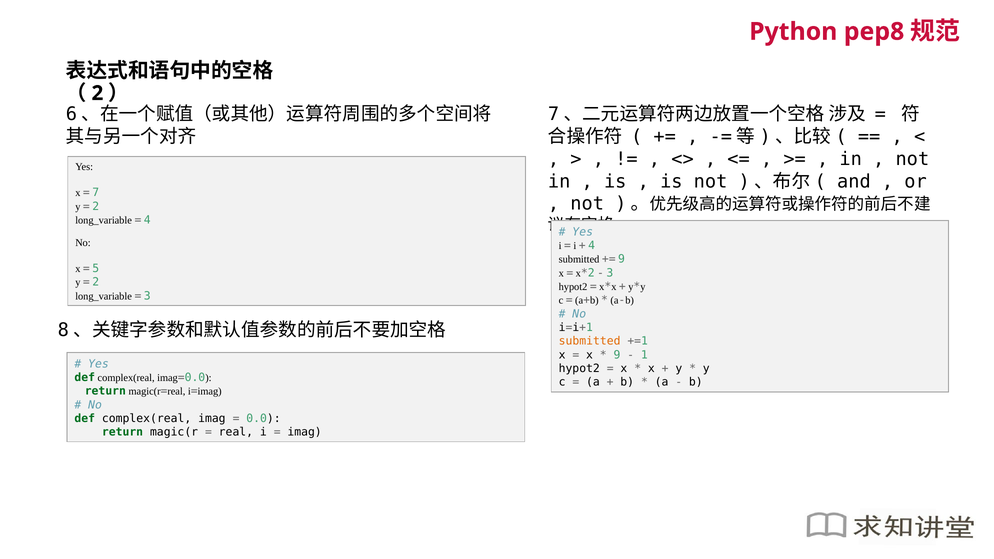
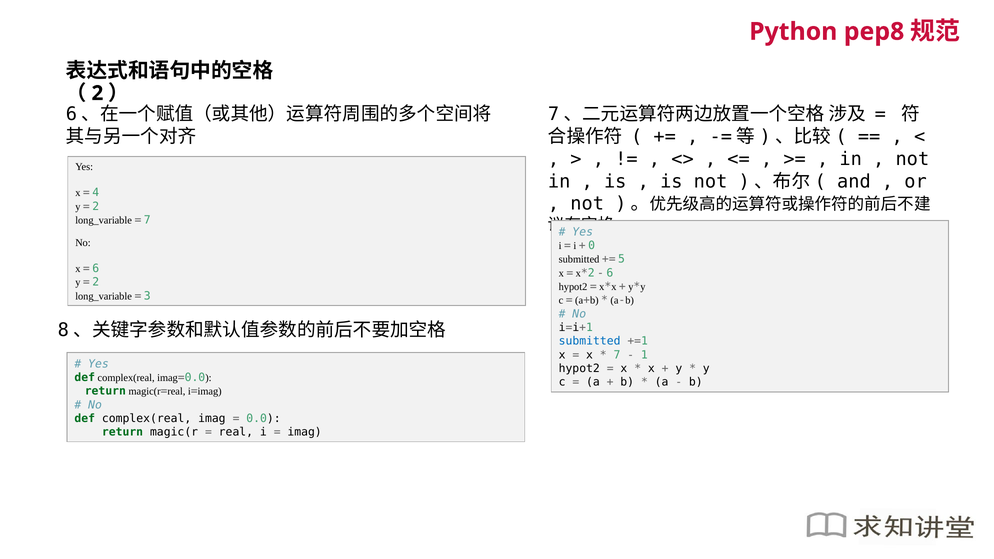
7: 7 -> 4
4 at (147, 220): 4 -> 7
4 at (592, 245): 4 -> 0
9 at (622, 259): 9 -> 5
5 at (96, 269): 5 -> 6
3 at (610, 273): 3 -> 6
submitted at (590, 341) colour: orange -> blue
9 at (617, 355): 9 -> 7
